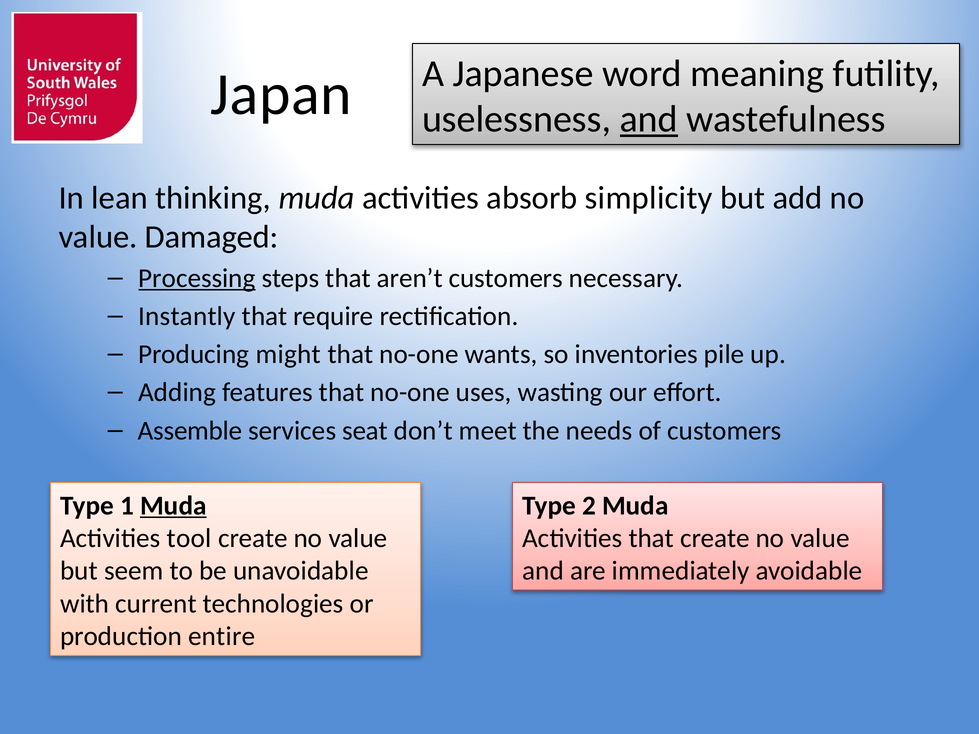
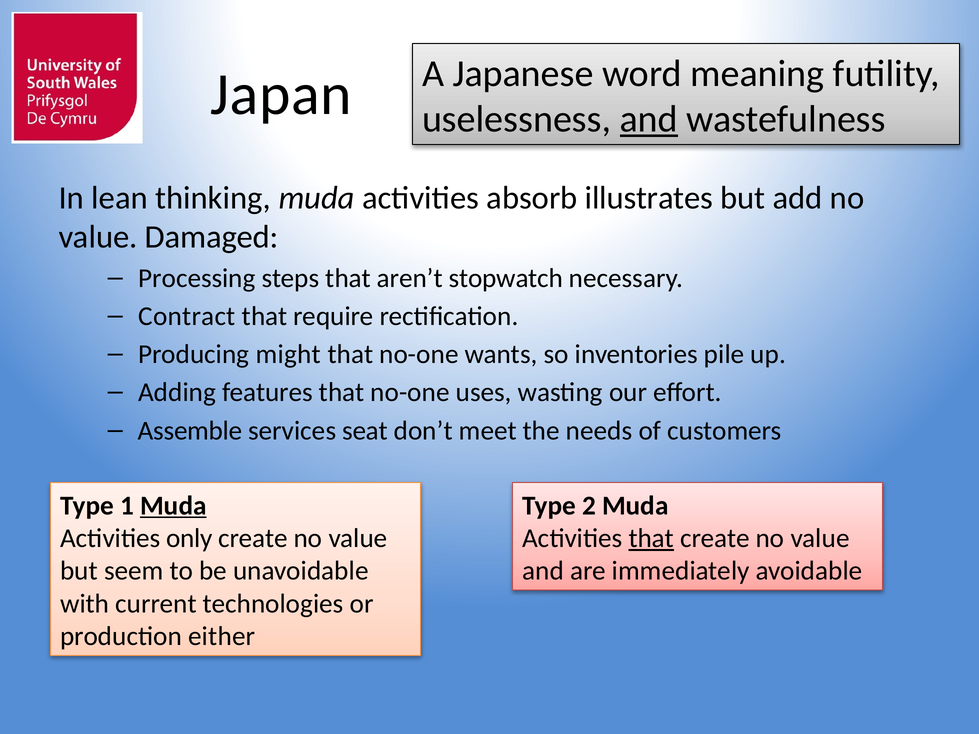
simplicity: simplicity -> illustrates
Processing underline: present -> none
aren’t customers: customers -> stopwatch
Instantly: Instantly -> Contract
tool: tool -> only
that at (651, 538) underline: none -> present
entire: entire -> either
